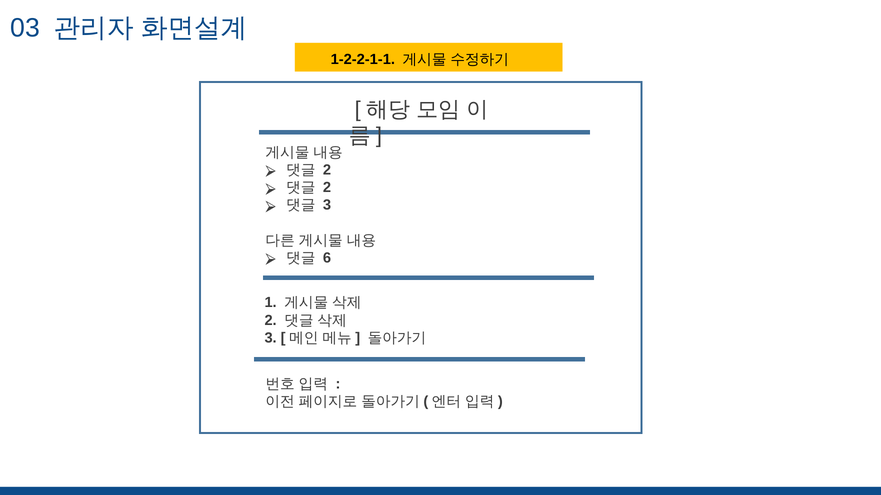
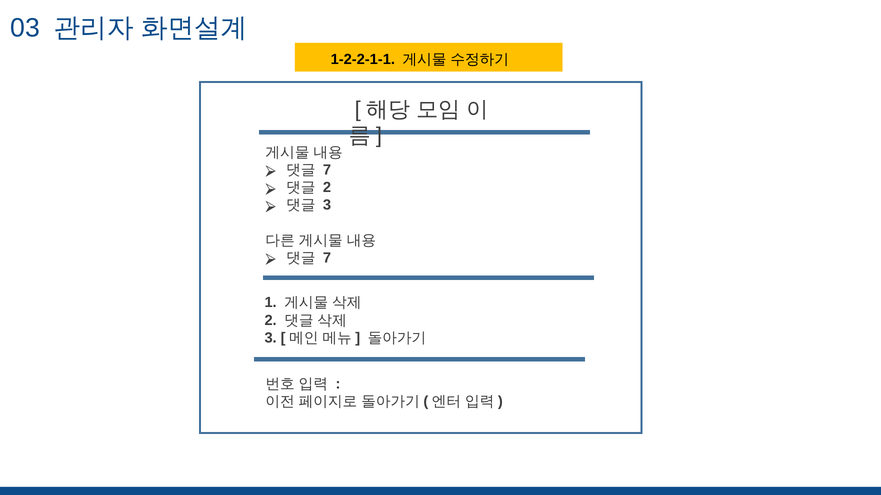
2 at (327, 170): 2 -> 7
6 at (327, 258): 6 -> 7
